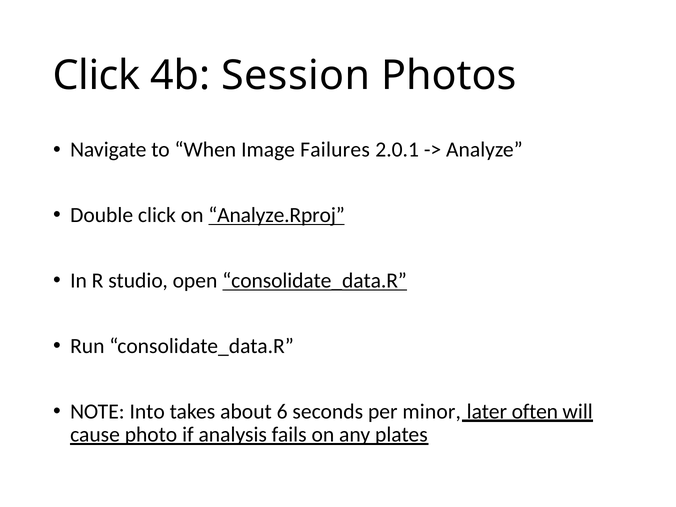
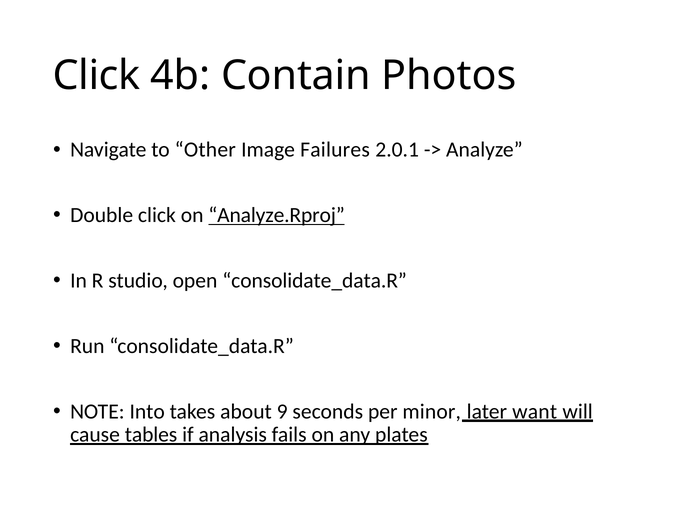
Session: Session -> Contain
When: When -> Other
consolidate_data.R at (315, 281) underline: present -> none
6: 6 -> 9
often: often -> want
photo: photo -> tables
